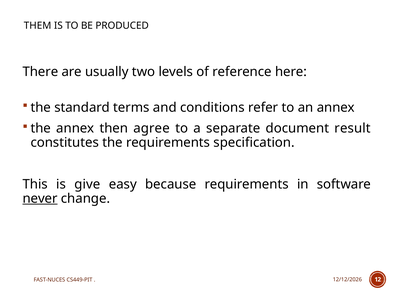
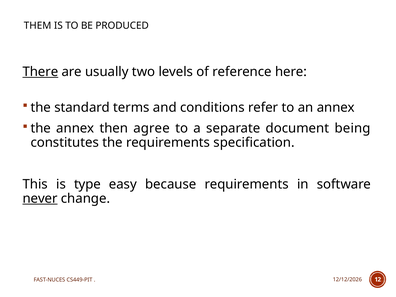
There underline: none -> present
result: result -> being
give: give -> type
